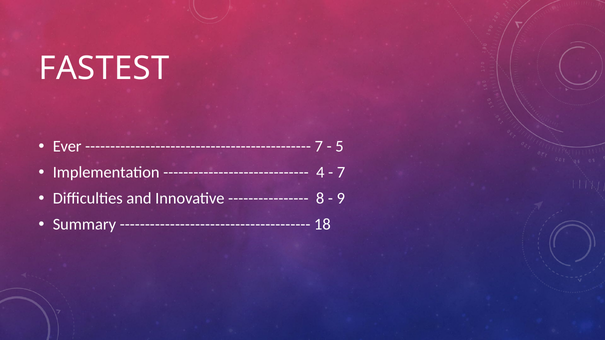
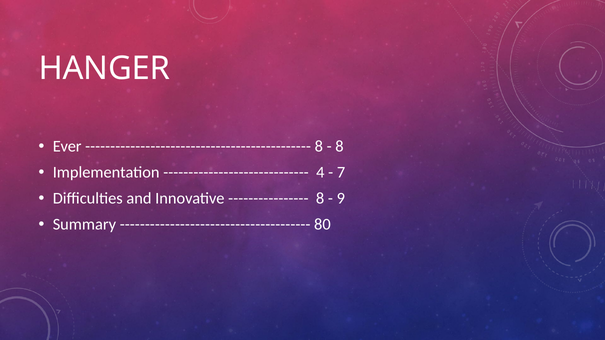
FASTEST: FASTEST -> HANGER
7 at (319, 147): 7 -> 8
5 at (339, 147): 5 -> 8
18: 18 -> 80
